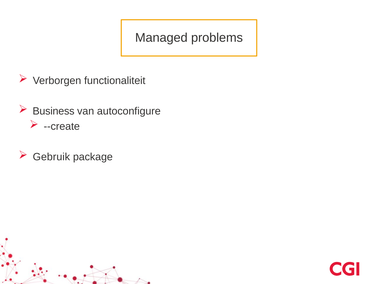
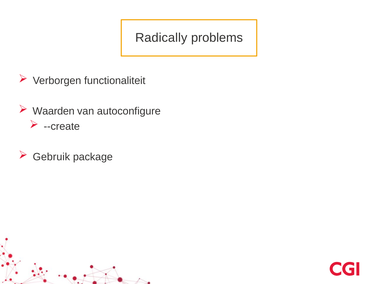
Managed: Managed -> Radically
Business: Business -> Waarden
